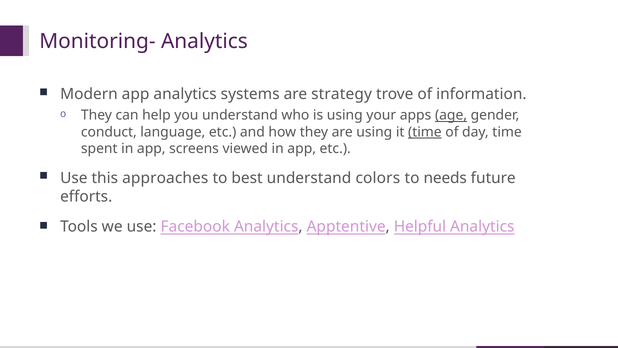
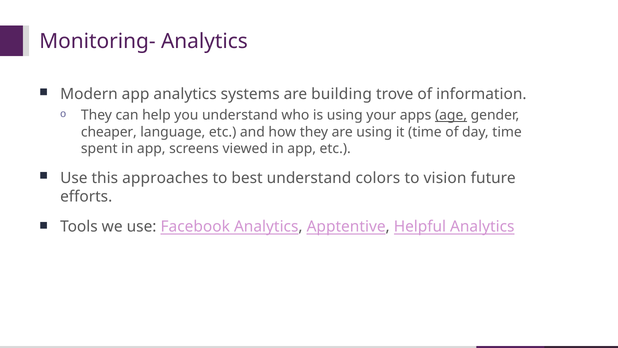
strategy: strategy -> building
conduct: conduct -> cheaper
time at (425, 132) underline: present -> none
needs: needs -> vision
